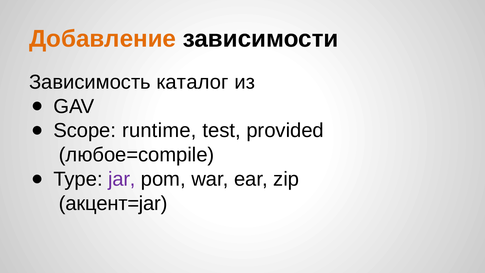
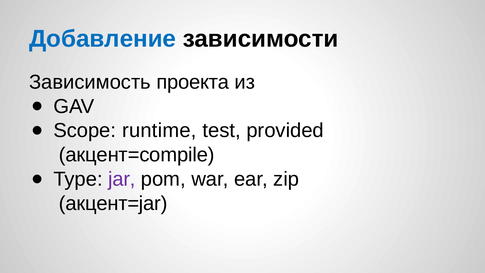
Добавление colour: orange -> blue
каталог: каталог -> проекта
любое=compile: любое=compile -> акцент=compile
